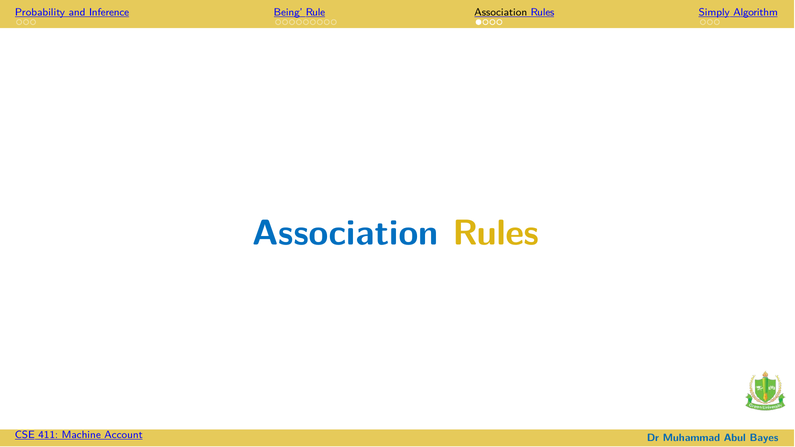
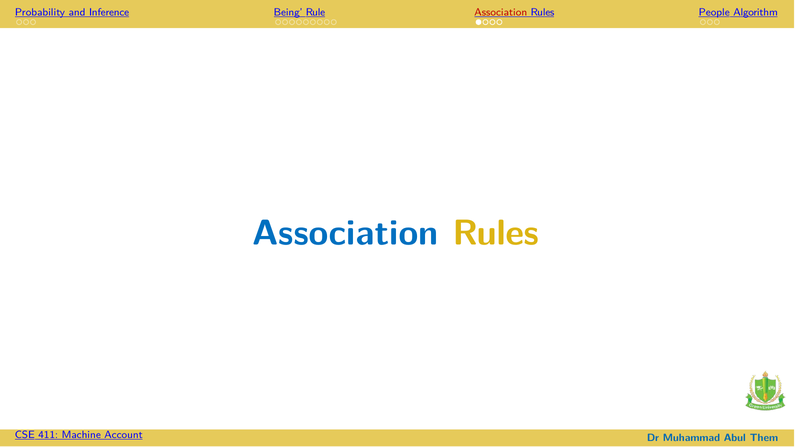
Association at (501, 12) colour: black -> red
Simply: Simply -> People
Bayes: Bayes -> Them
